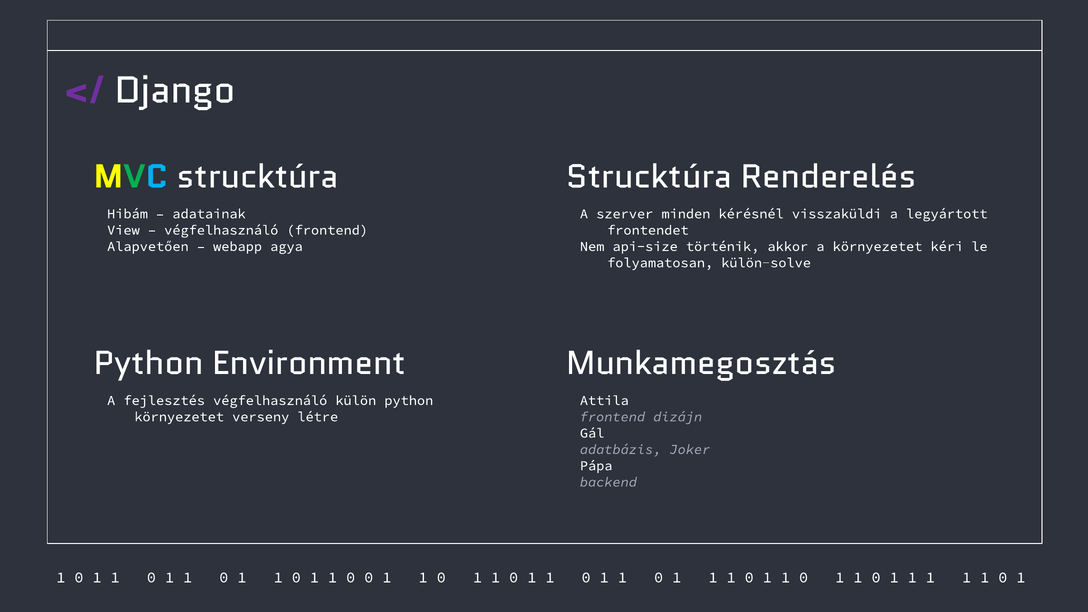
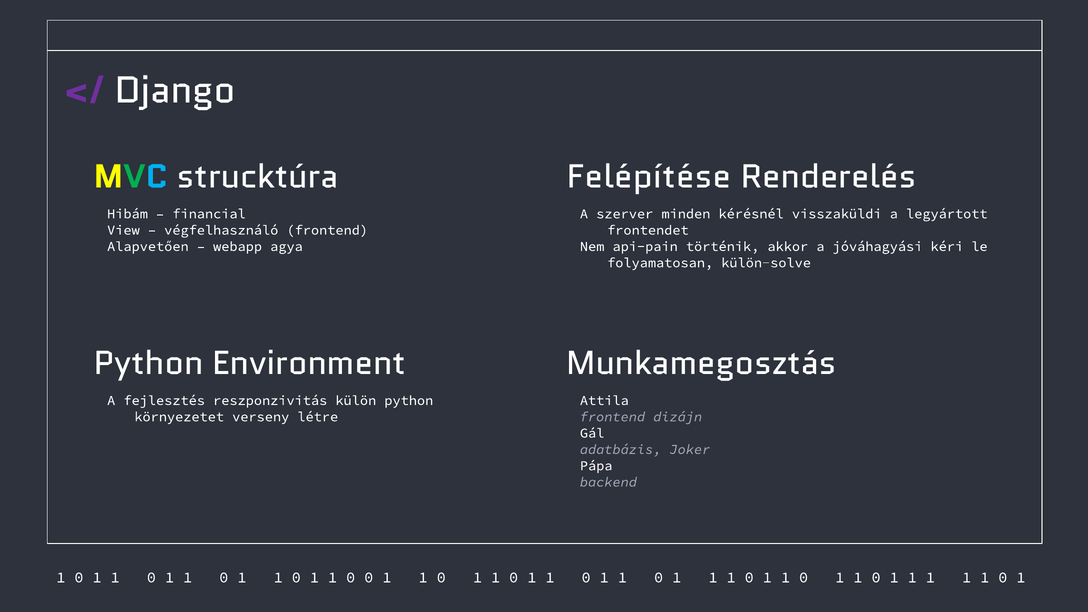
Strucktúra at (649, 177): Strucktúra -> Felépítése
adatainak: adatainak -> financial
api-size: api-size -> api-pain
a környezetet: környezetet -> jóváhagyási
fejlesztés végfelhasználó: végfelhasználó -> reszponzivitás
